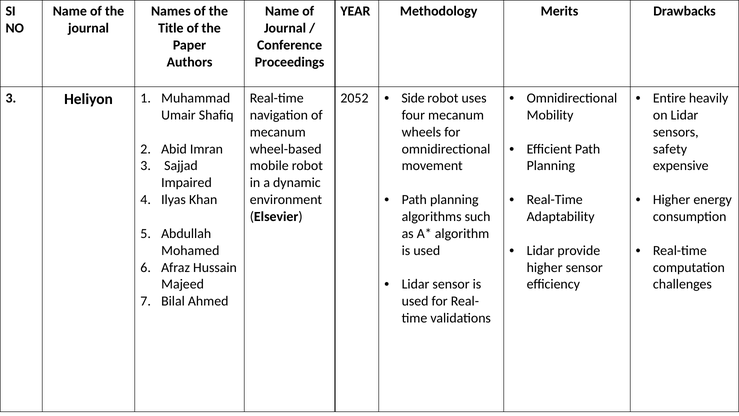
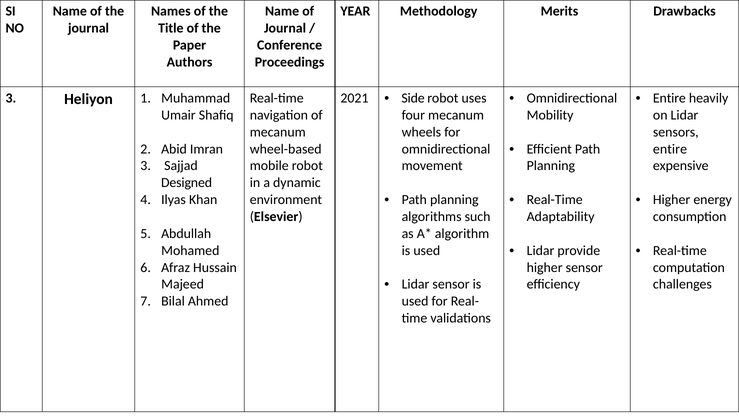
2052: 2052 -> 2021
safety at (670, 149): safety -> entire
Impaired: Impaired -> Designed
